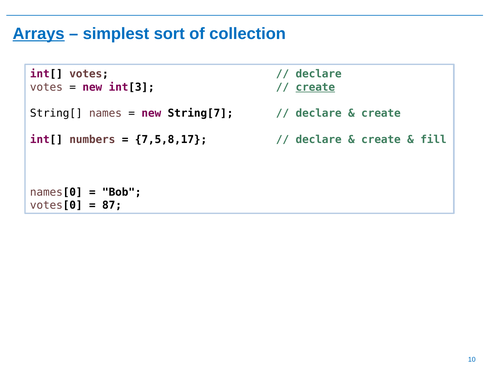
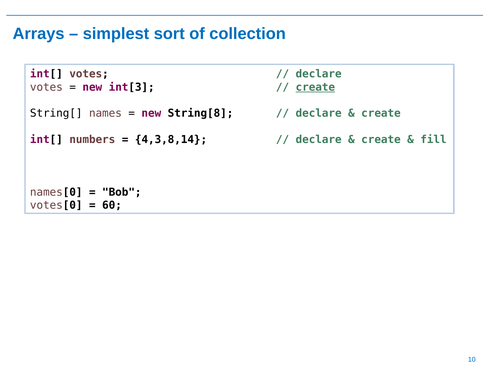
Arrays underline: present -> none
String[7: String[7 -> String[8
7,5,8,17: 7,5,8,17 -> 4,3,8,14
87: 87 -> 60
